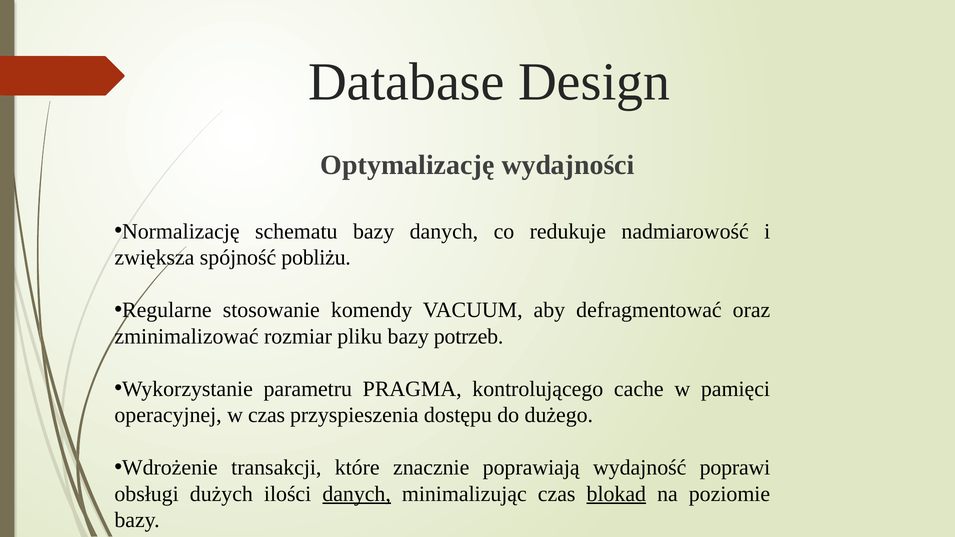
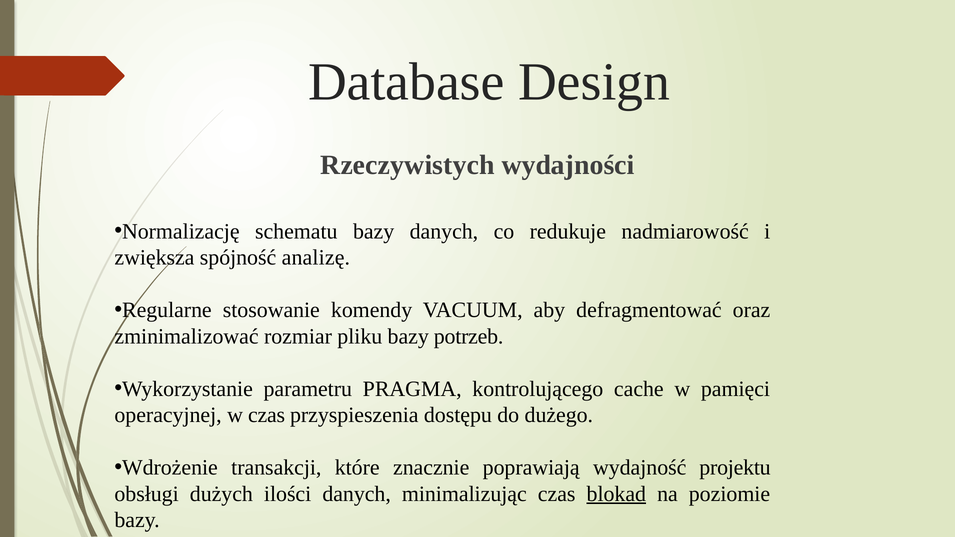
Optymalizację: Optymalizację -> Rzeczywistych
pobliżu: pobliżu -> analizę
poprawi: poprawi -> projektu
danych at (357, 494) underline: present -> none
